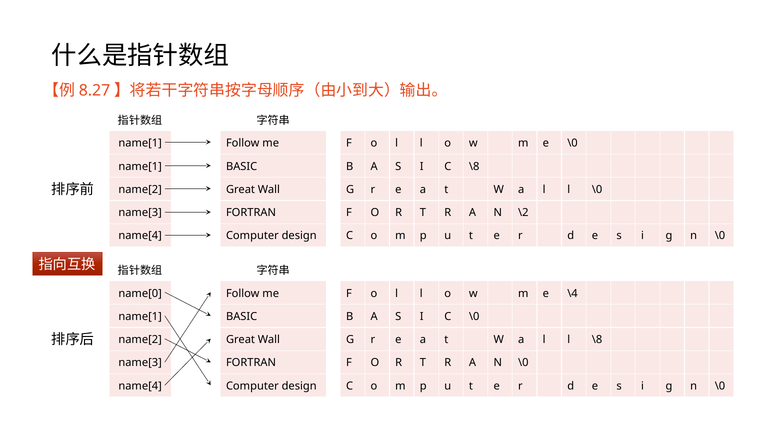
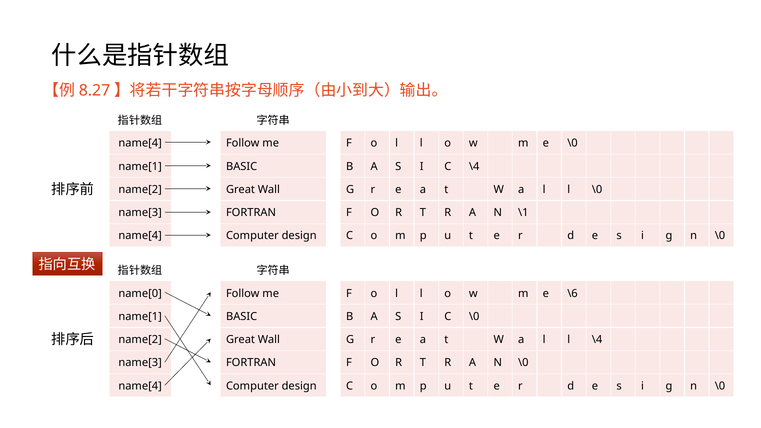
name[1 at (140, 143): name[1 -> name[4
C \8: \8 -> \4
\2: \2 -> \1
\4: \4 -> \6
l \8: \8 -> \4
